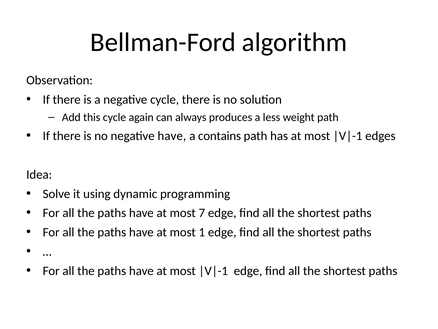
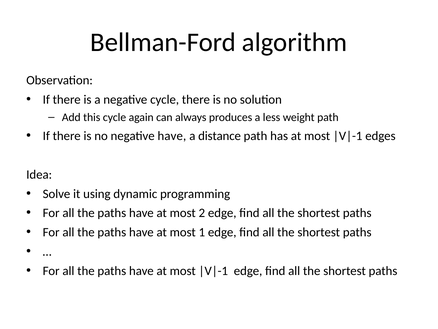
contains: contains -> distance
7: 7 -> 2
